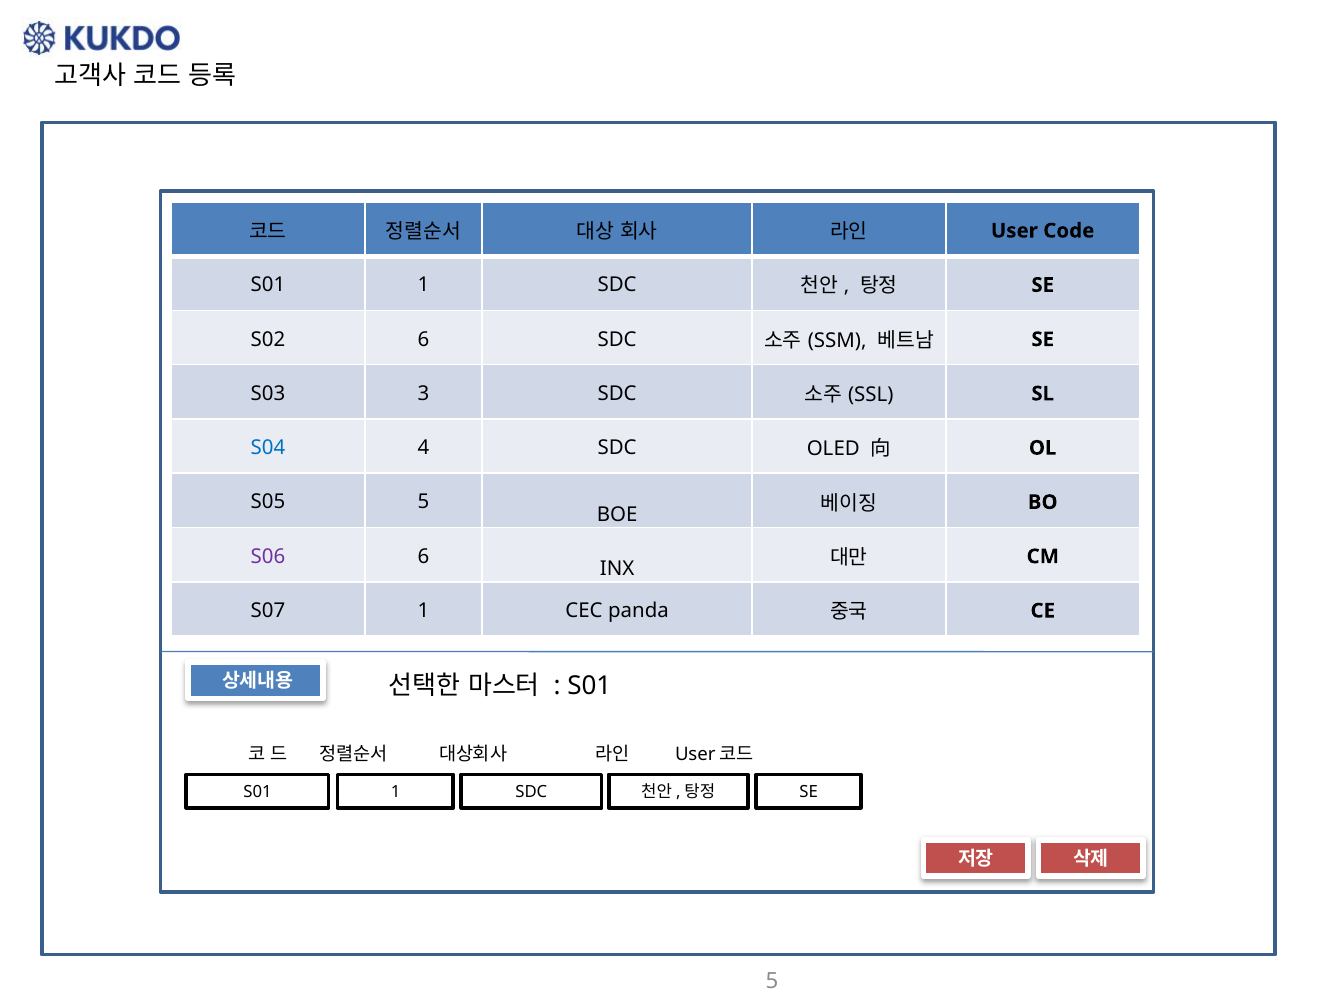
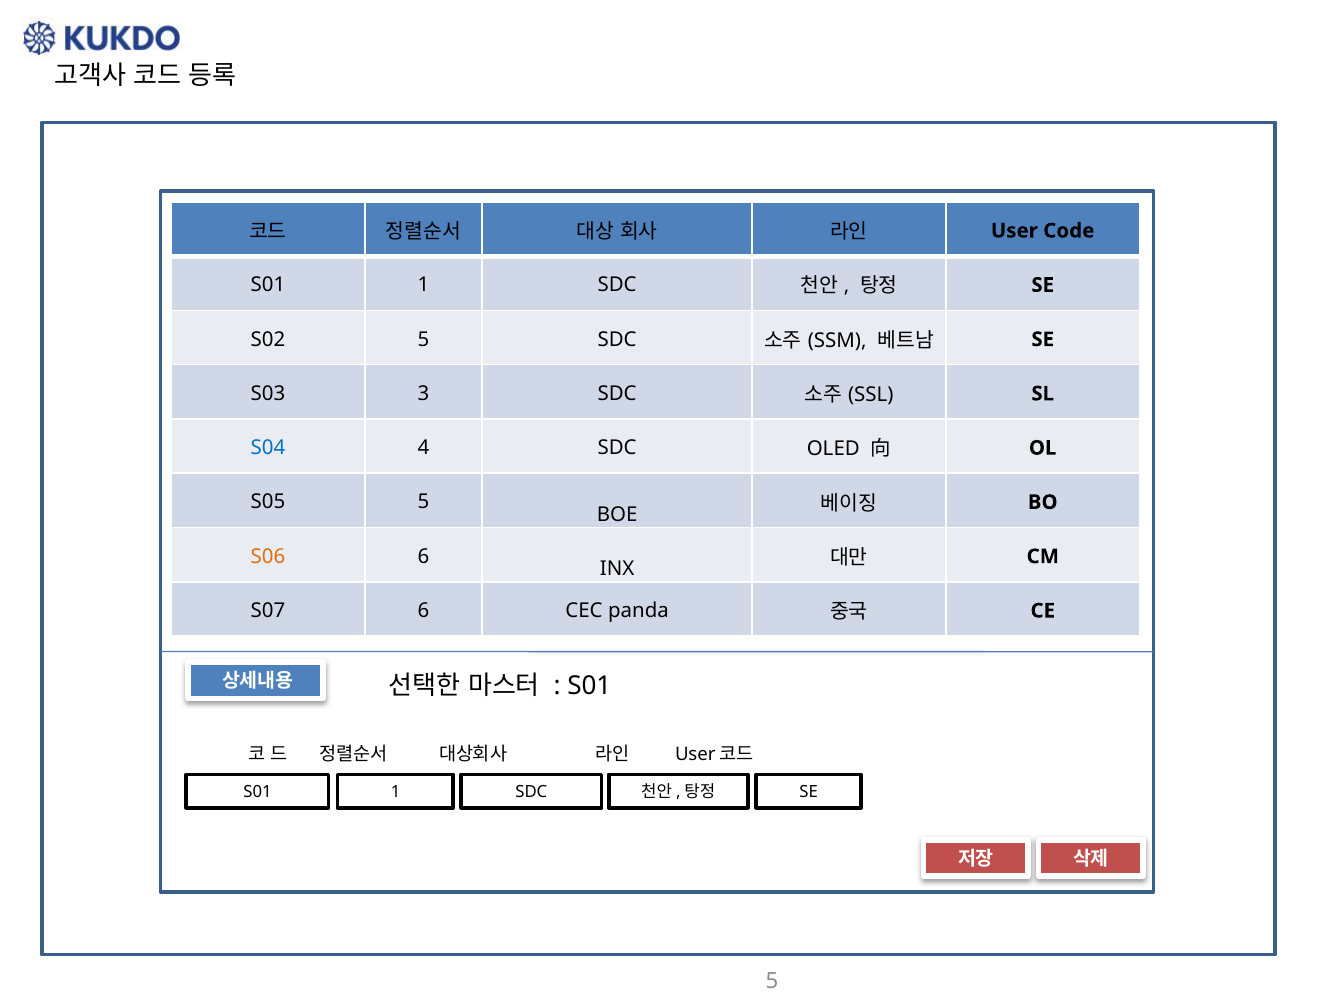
S02 6: 6 -> 5
S06 colour: purple -> orange
S07 1: 1 -> 6
